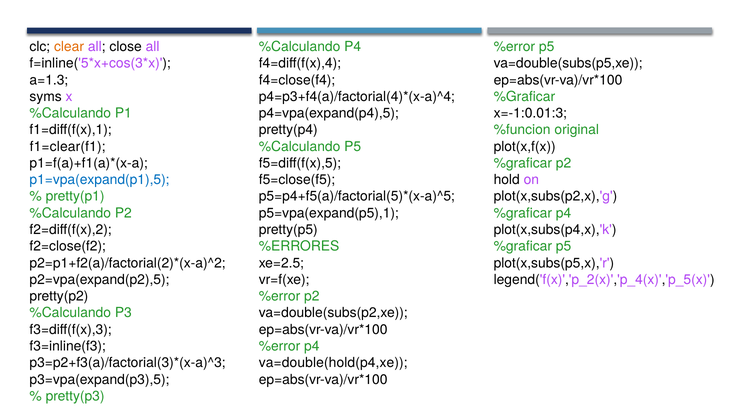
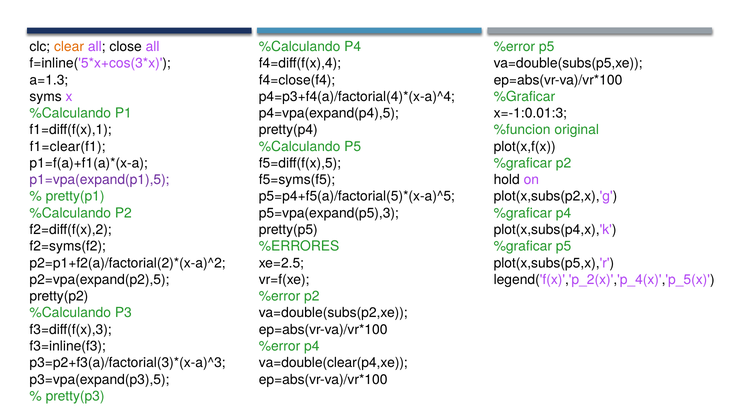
p1=vpa(expand(p1),5 colour: blue -> purple
f5=close(f5: f5=close(f5 -> f5=syms(f5
p5=vpa(expand(p5),1: p5=vpa(expand(p5),1 -> p5=vpa(expand(p5),3
f2=close(f2: f2=close(f2 -> f2=syms(f2
va=double(hold(p4,xe: va=double(hold(p4,xe -> va=double(clear(p4,xe
